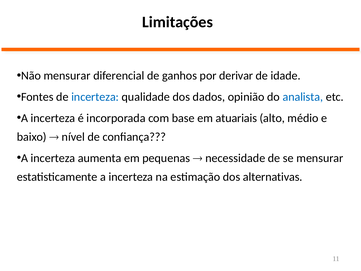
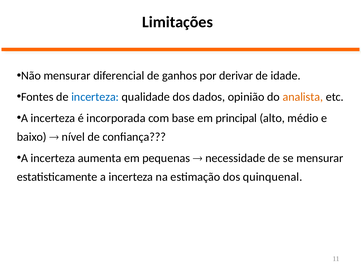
analista colour: blue -> orange
atuariais: atuariais -> principal
alternativas: alternativas -> quinquenal
